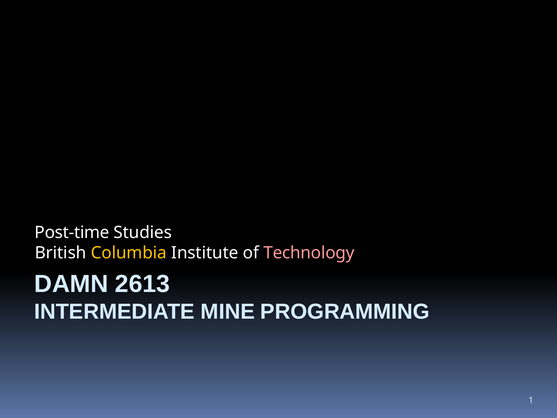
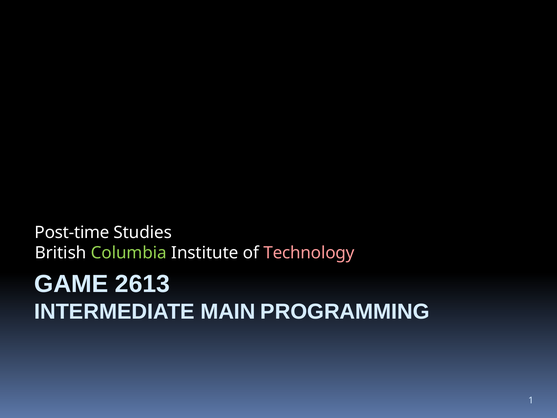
Columbia colour: yellow -> light green
DAMN: DAMN -> GAME
MINE: MINE -> MAIN
